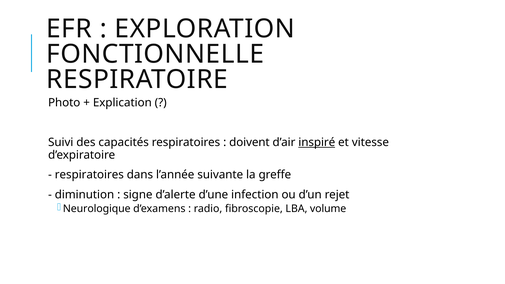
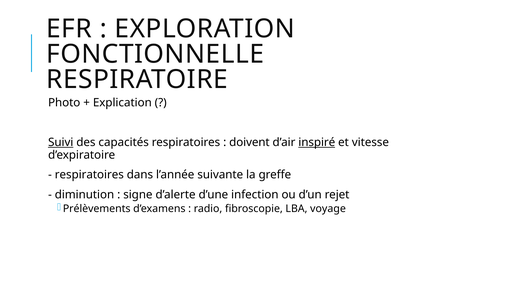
Suivi underline: none -> present
Neurologique: Neurologique -> Prélèvements
volume: volume -> voyage
